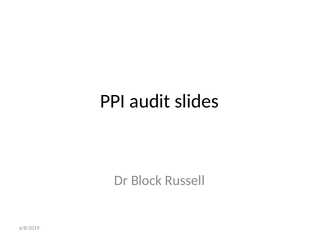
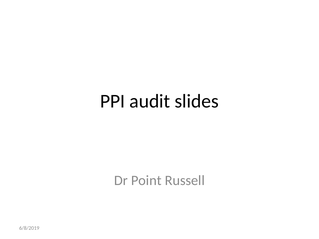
Block: Block -> Point
